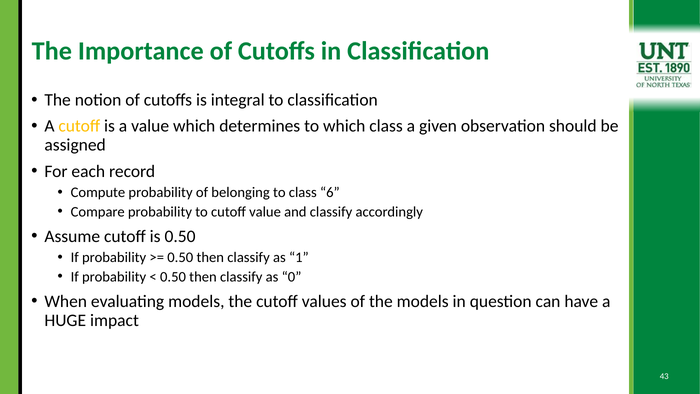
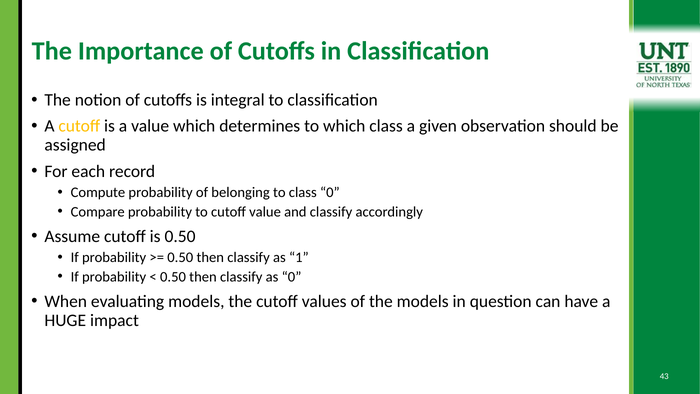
class 6: 6 -> 0
